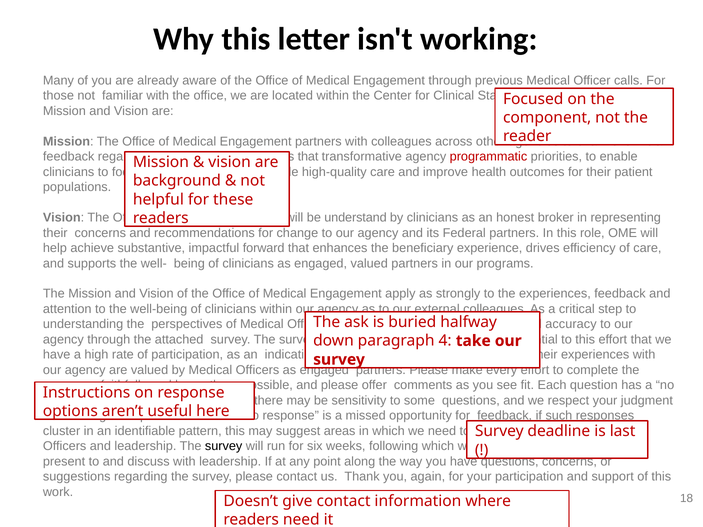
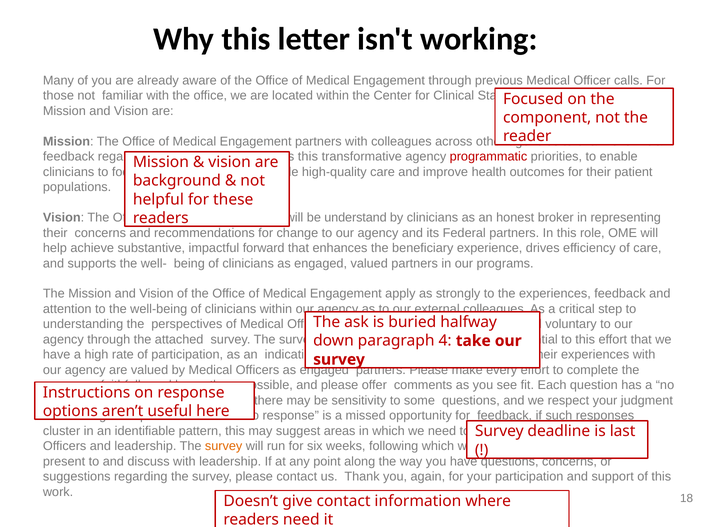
that at (308, 157): that -> this
accuracy at (571, 324): accuracy -> voluntary
survey at (224, 446) colour: black -> orange
